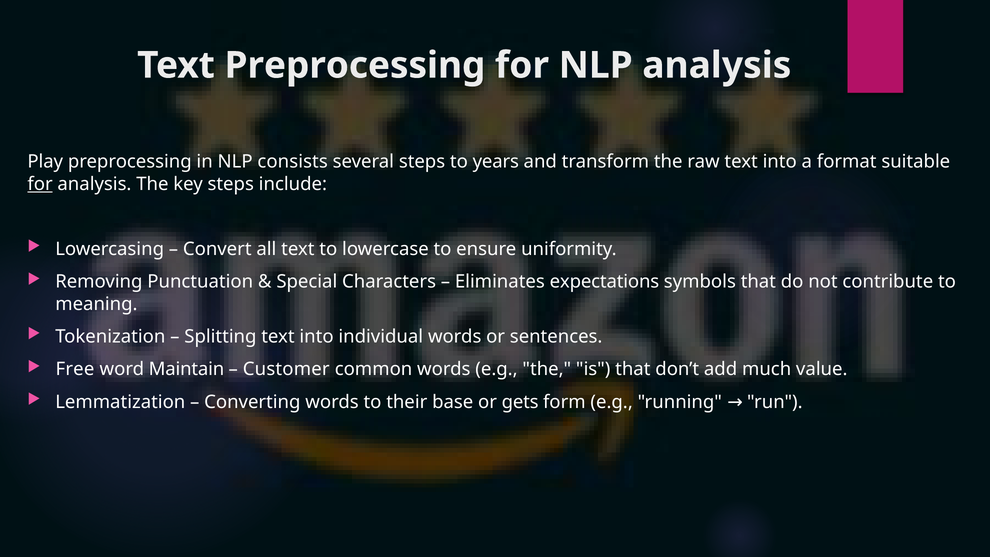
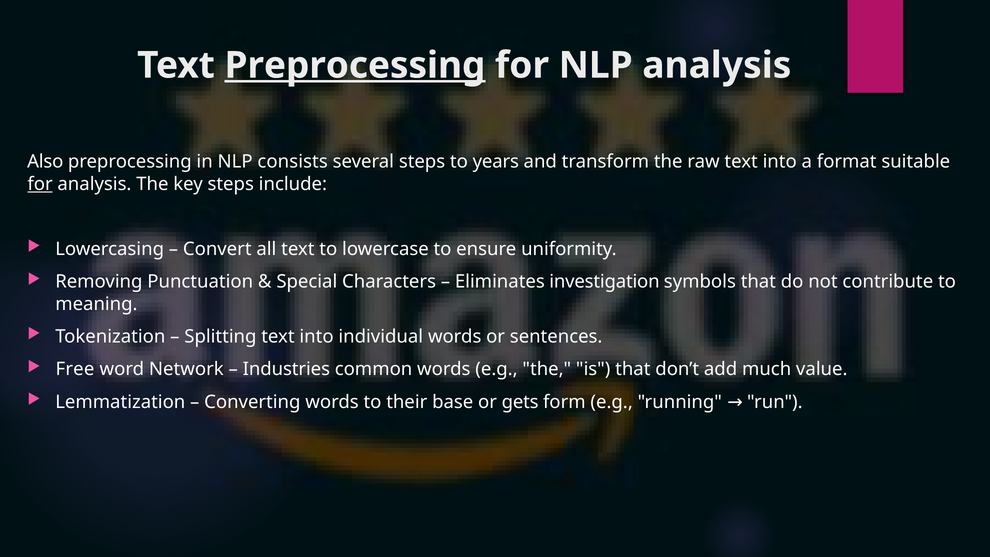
Preprocessing at (355, 65) underline: none -> present
Play: Play -> Also
expectations: expectations -> investigation
Maintain: Maintain -> Network
Customer: Customer -> Industries
